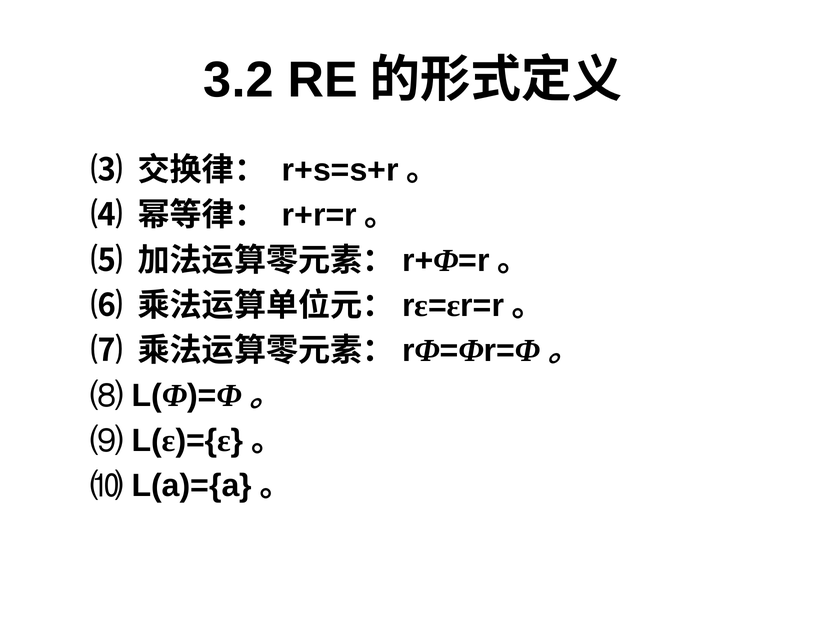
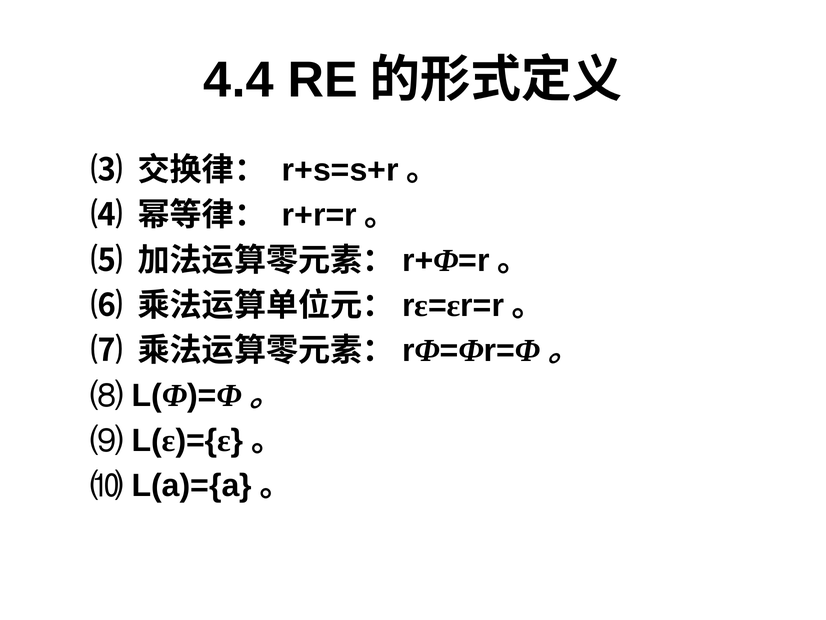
3.2: 3.2 -> 4.4
